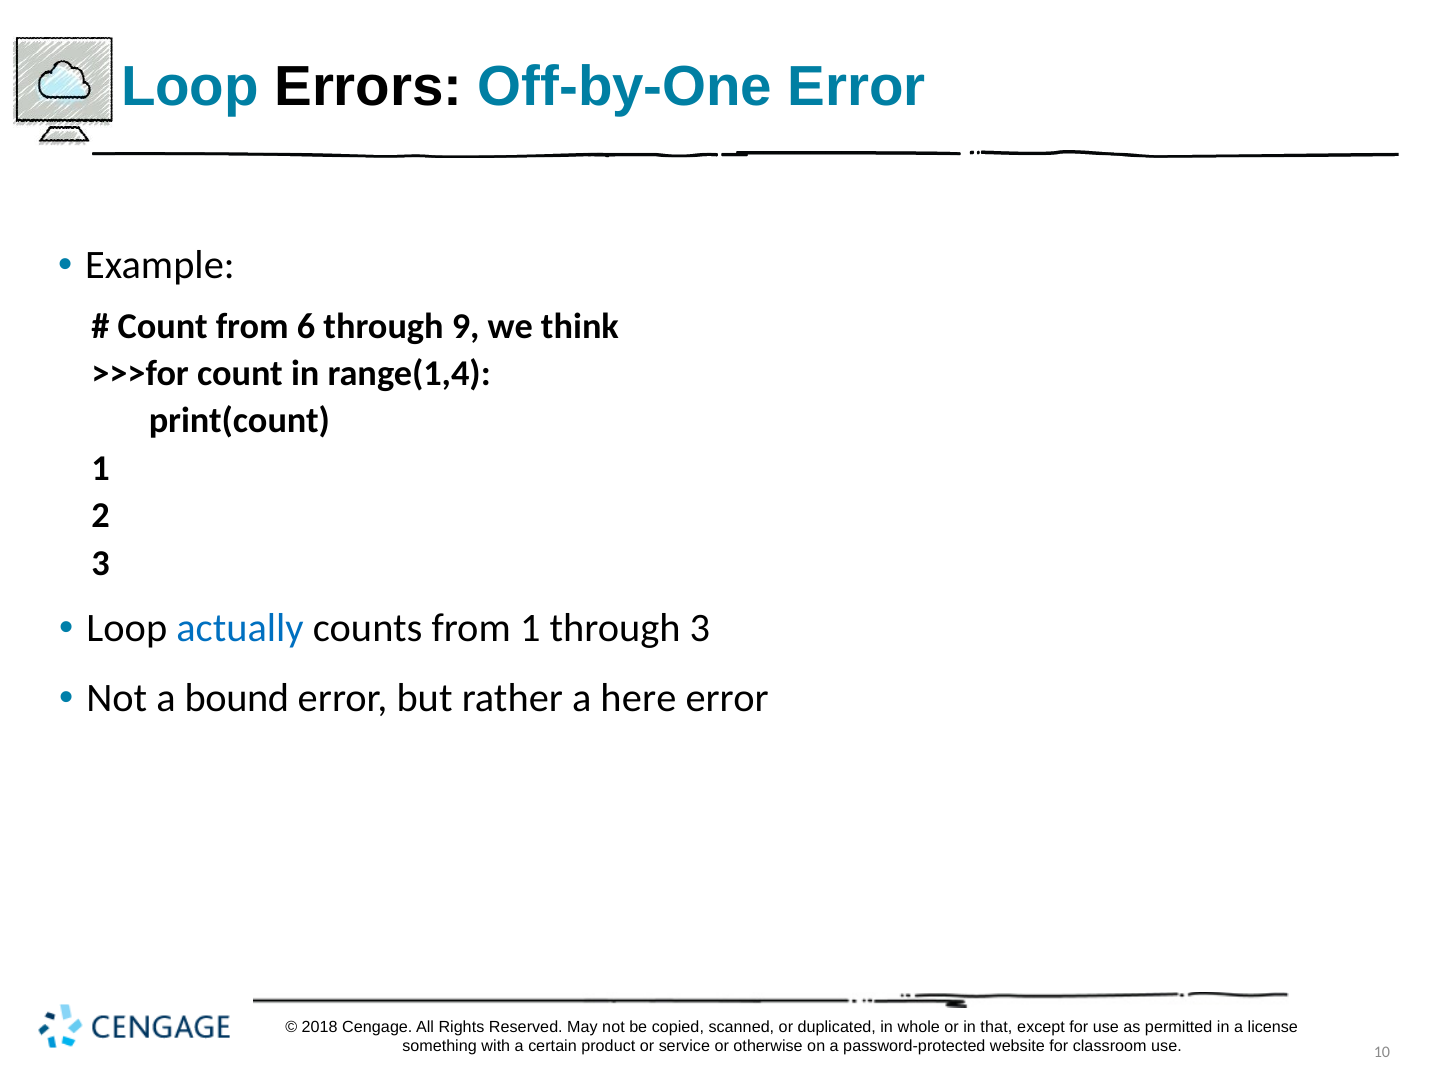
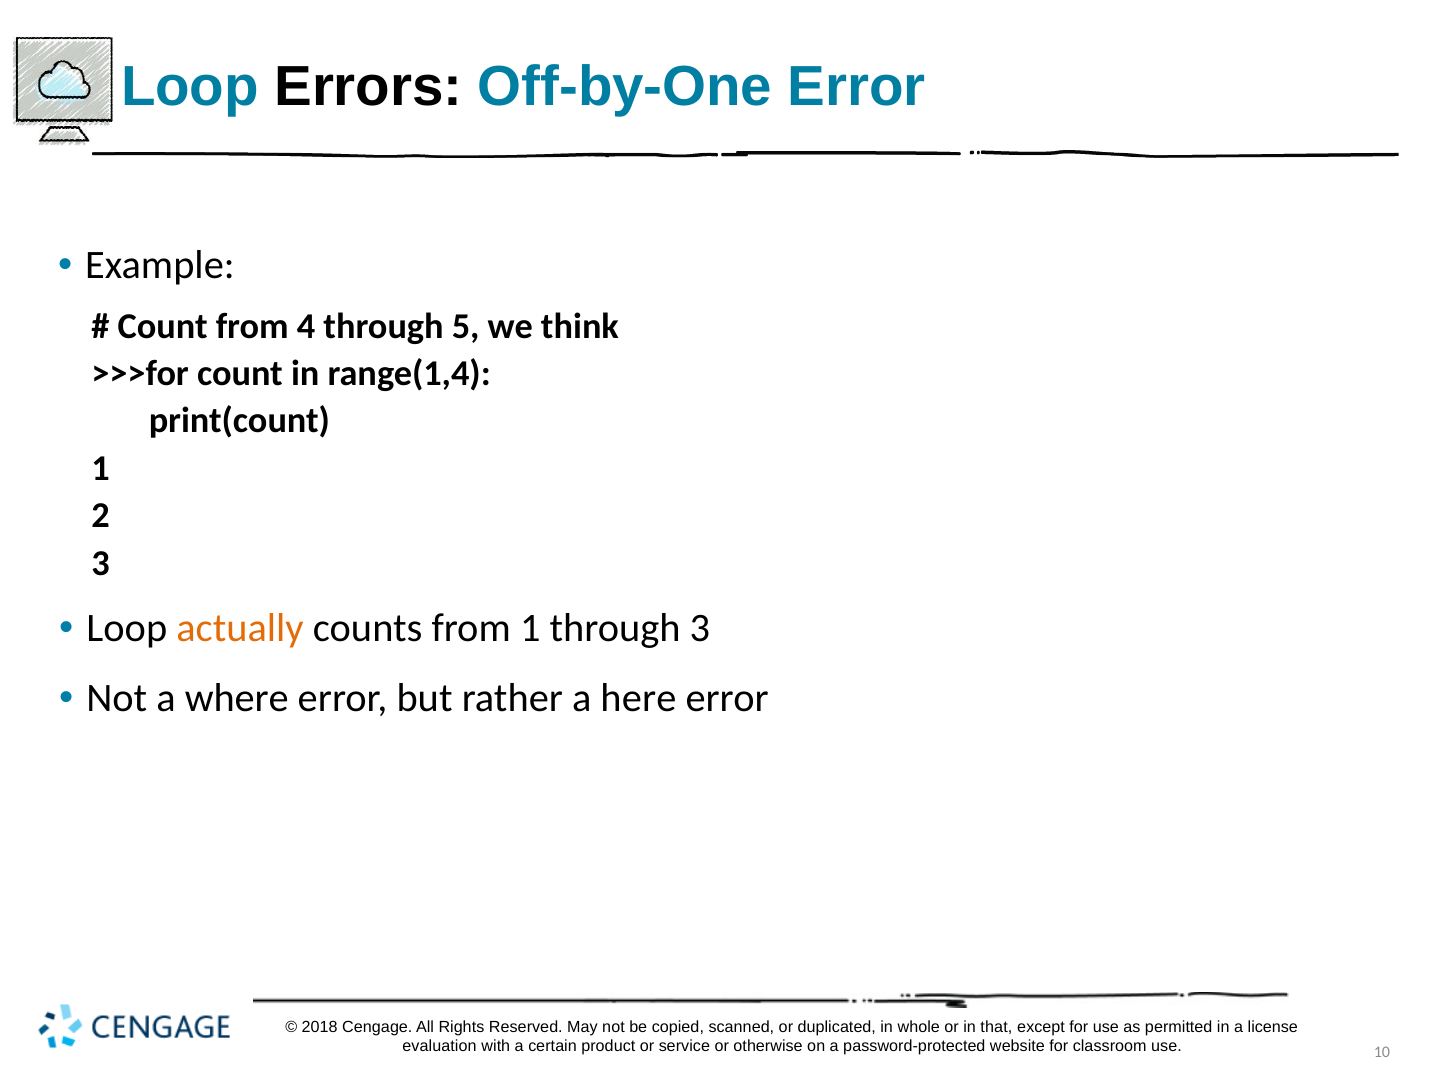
6: 6 -> 4
9: 9 -> 5
actually colour: blue -> orange
bound: bound -> where
something: something -> evaluation
